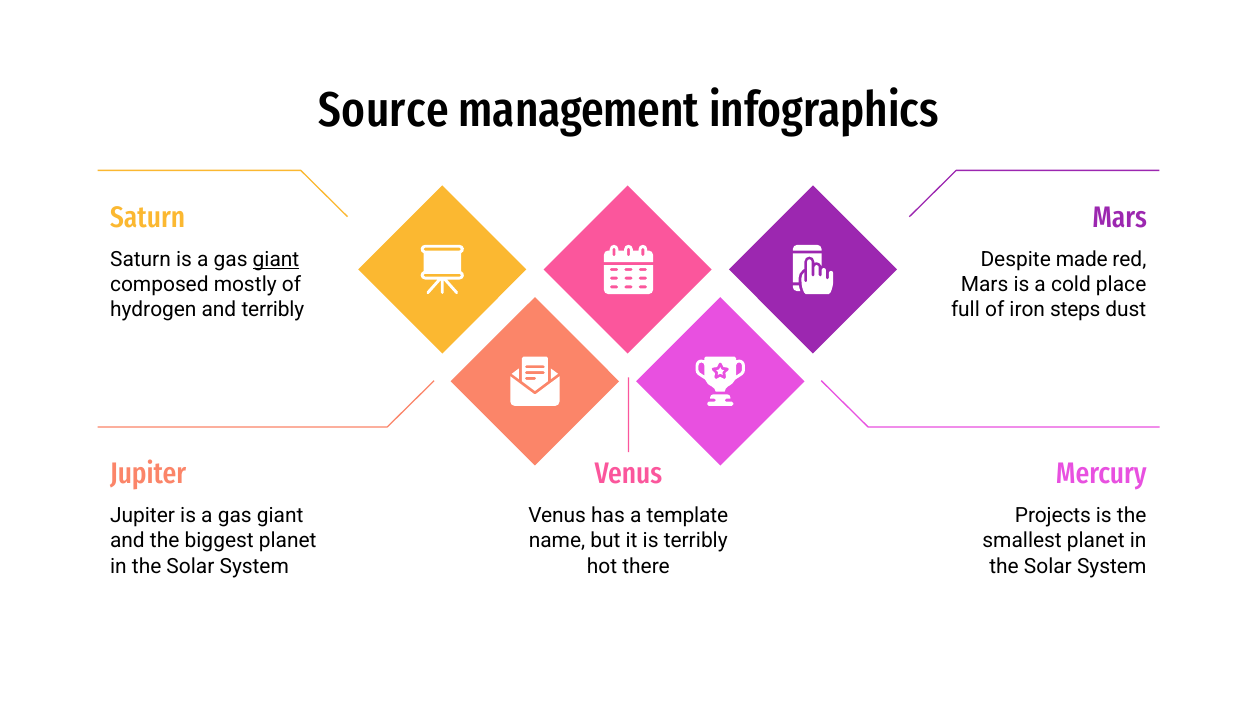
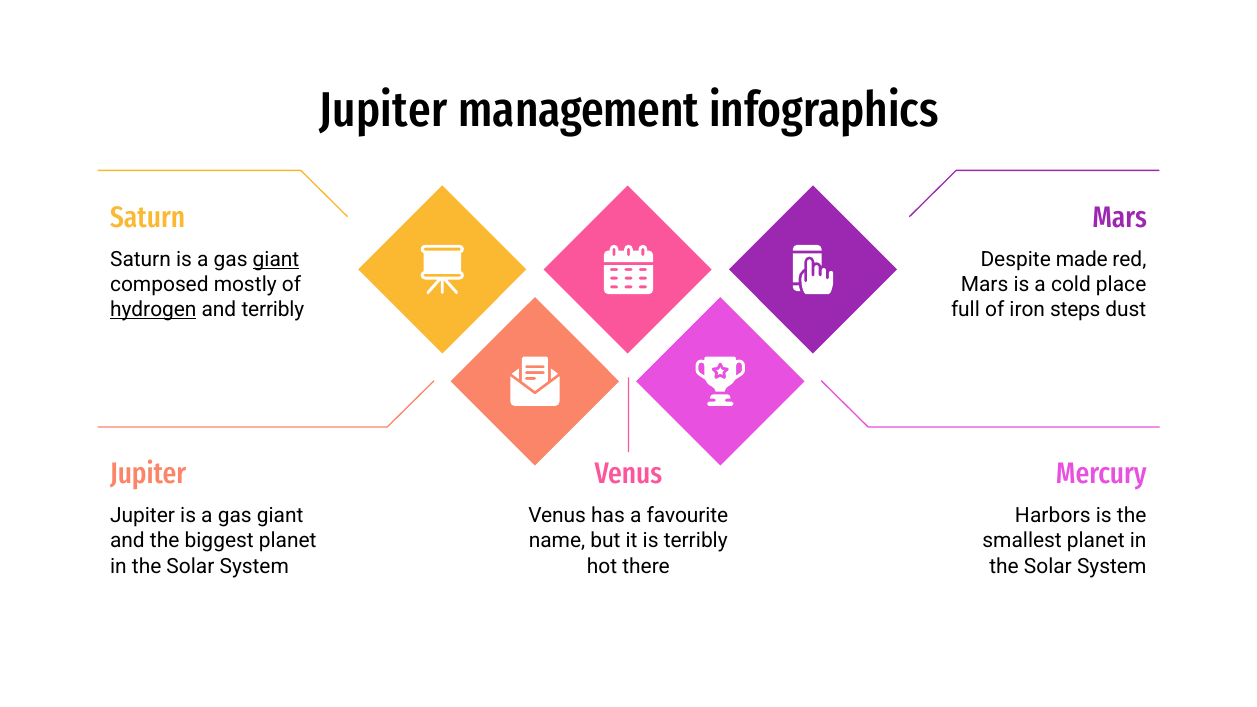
Source at (384, 110): Source -> Jupiter
hydrogen underline: none -> present
template: template -> favourite
Projects: Projects -> Harbors
